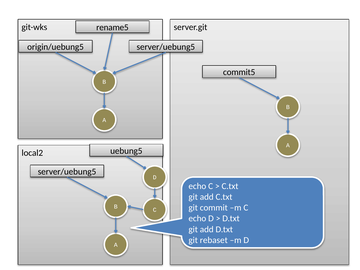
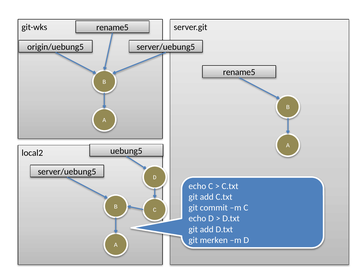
commit5 at (239, 72): commit5 -> rename5
rebaset: rebaset -> merken
